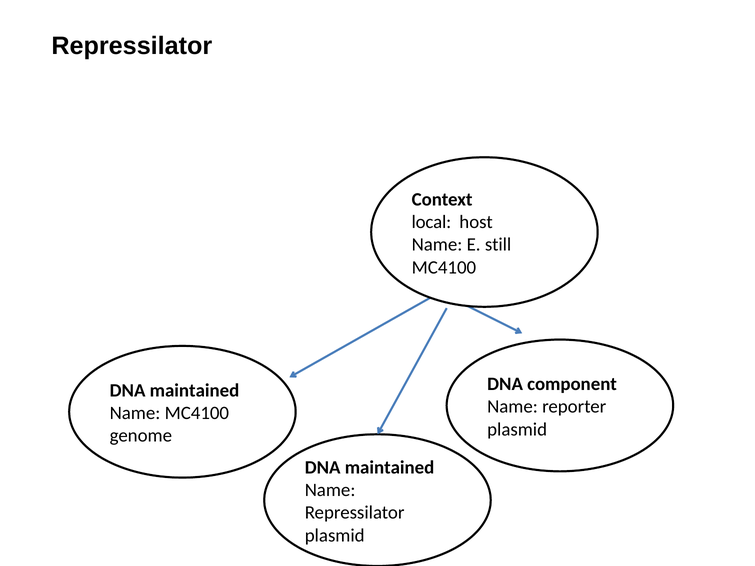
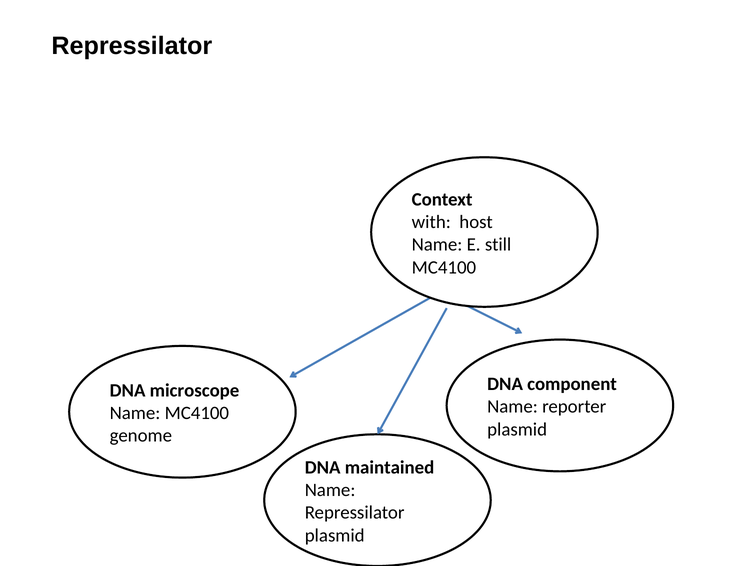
local: local -> with
maintained at (194, 391): maintained -> microscope
